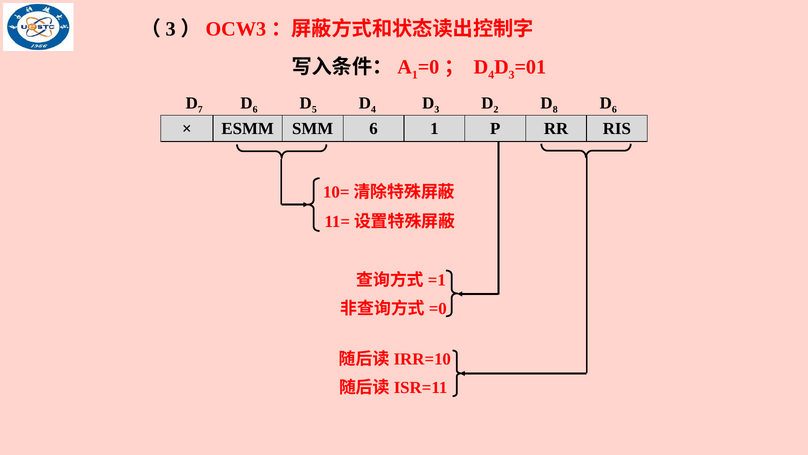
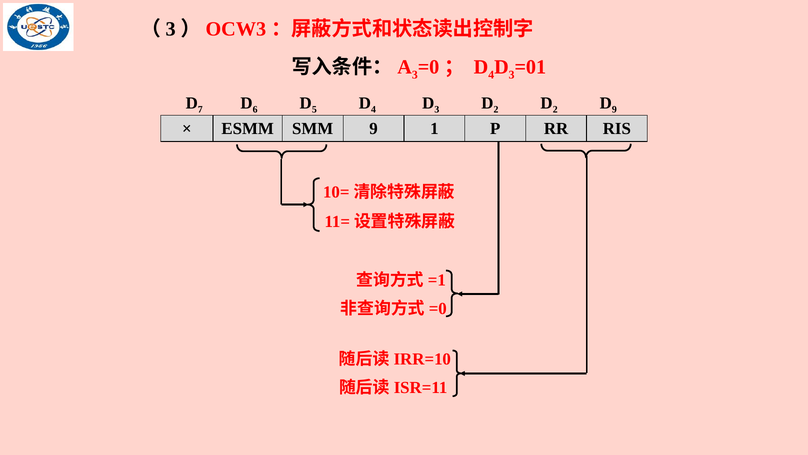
1 at (415, 75): 1 -> 3
8 at (555, 109): 8 -> 2
6 at (614, 109): 6 -> 9
SMM 6: 6 -> 9
